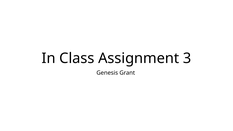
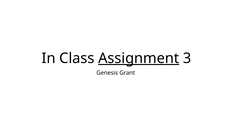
Assignment underline: none -> present
